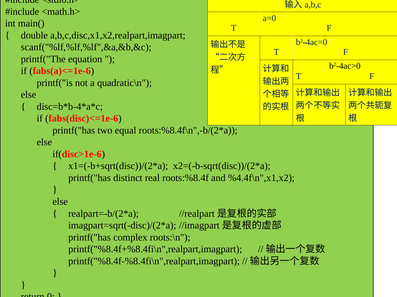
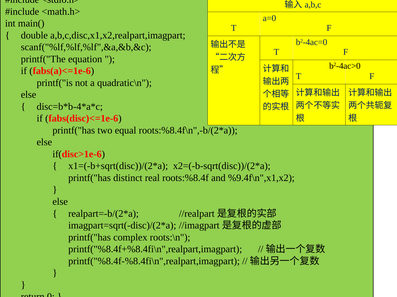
%4.4f\n",x1,x2: %4.4f\n",x1,x2 -> %9.4f\n",x1,x2
